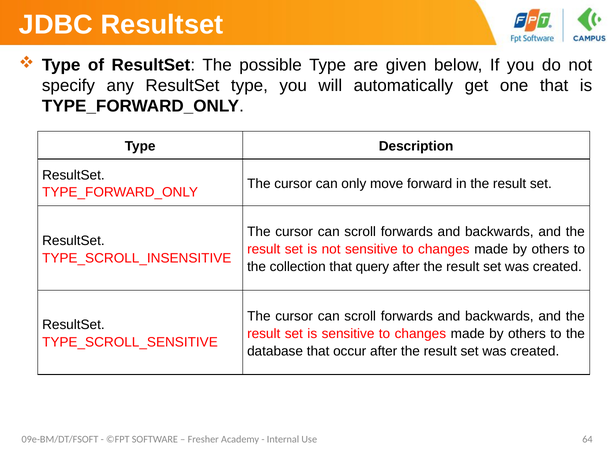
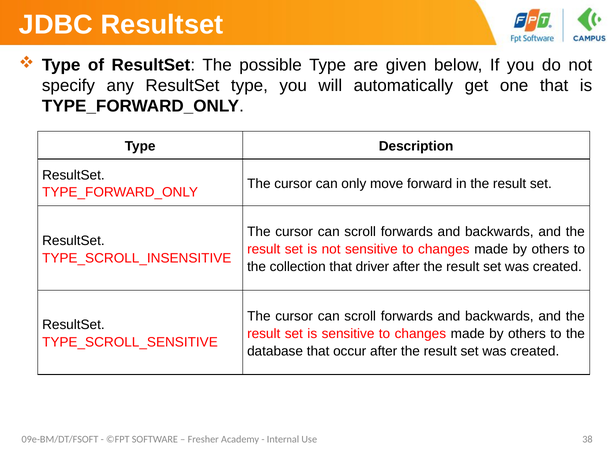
query: query -> driver
64: 64 -> 38
